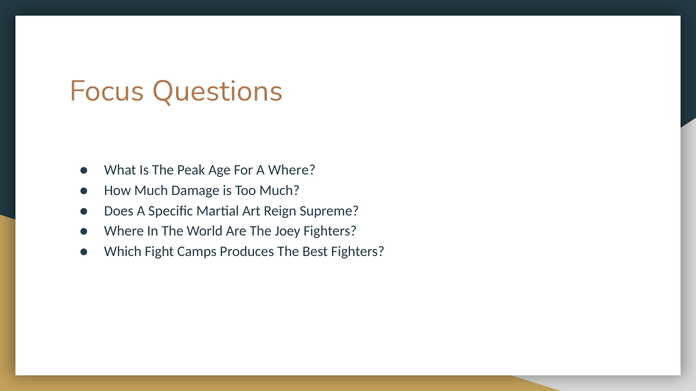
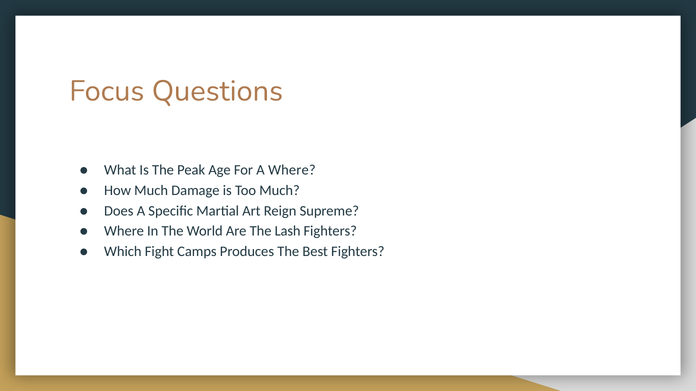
Joey: Joey -> Lash
